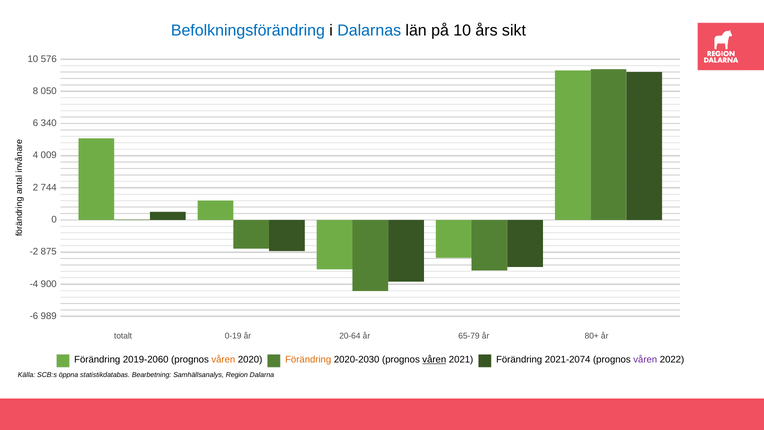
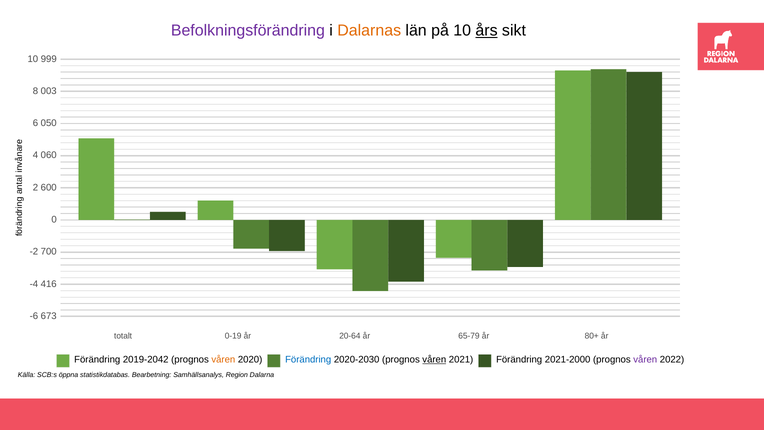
Befolkningsförändring colour: blue -> purple
Dalarnas colour: blue -> orange
års underline: none -> present
576: 576 -> 999
050: 050 -> 003
340: 340 -> 050
009: 009 -> 060
744: 744 -> 600
875: 875 -> 700
900: 900 -> 416
989: 989 -> 673
2019-2060: 2019-2060 -> 2019-2042
Förändring at (308, 359) colour: orange -> blue
2021-2074: 2021-2074 -> 2021-2000
